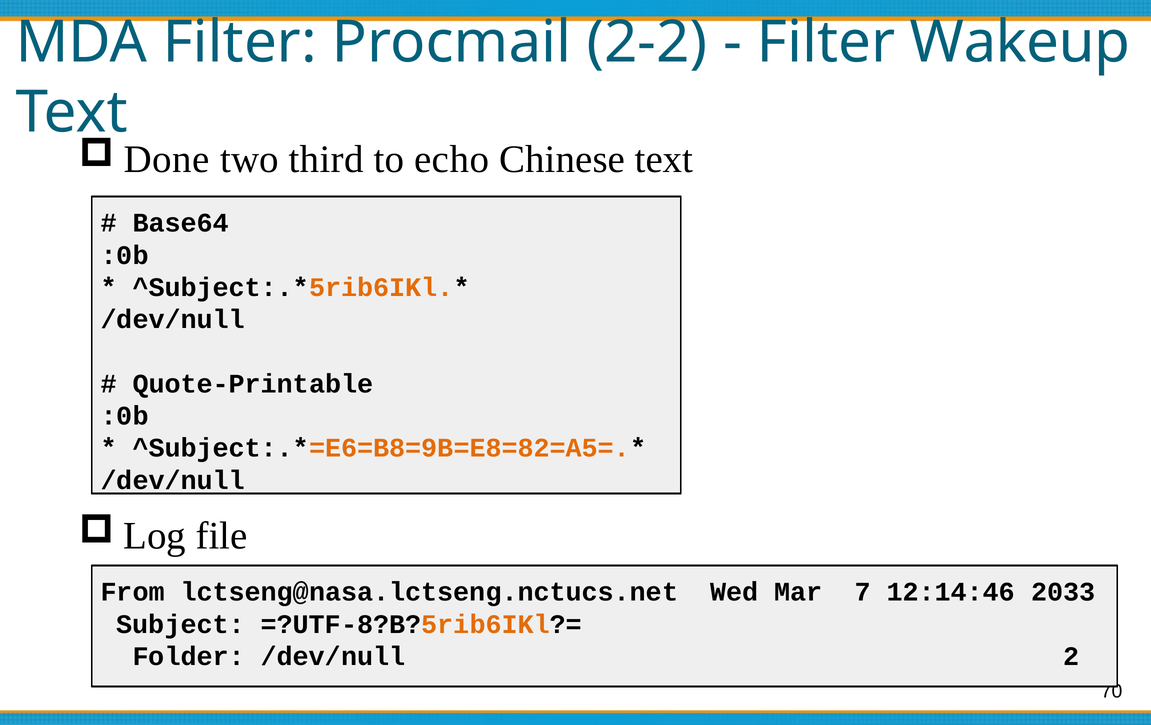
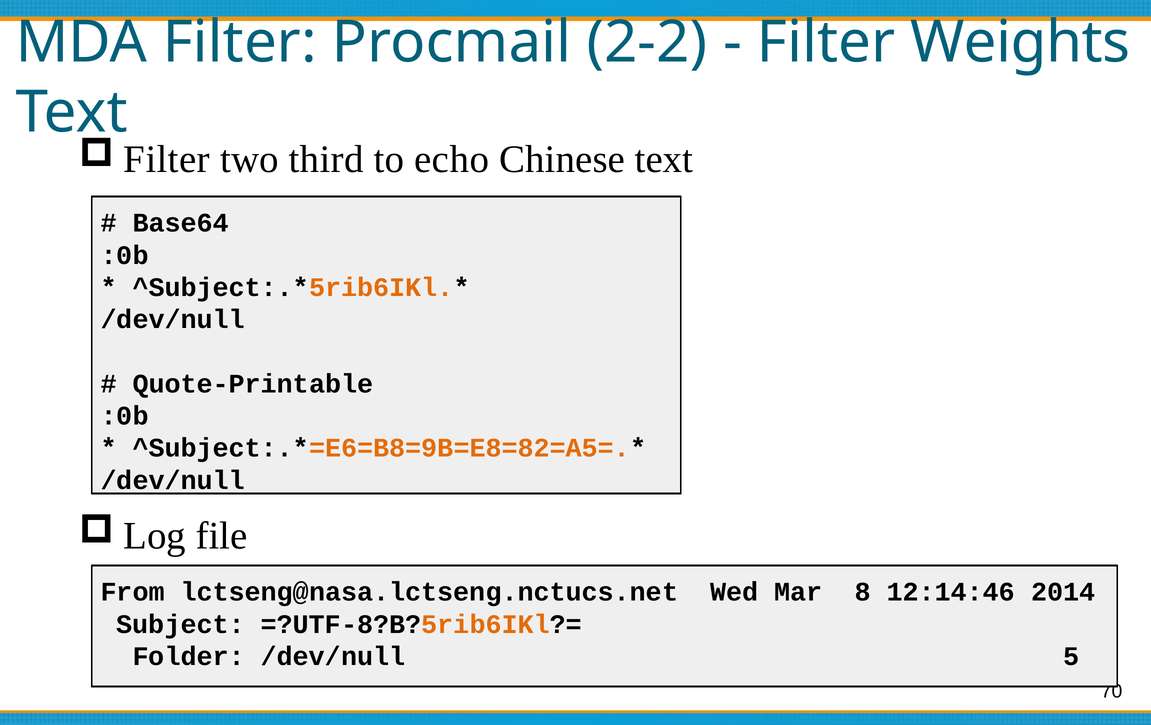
Wakeup: Wakeup -> Weights
Done at (167, 159): Done -> Filter
7: 7 -> 8
2033: 2033 -> 2014
2: 2 -> 5
